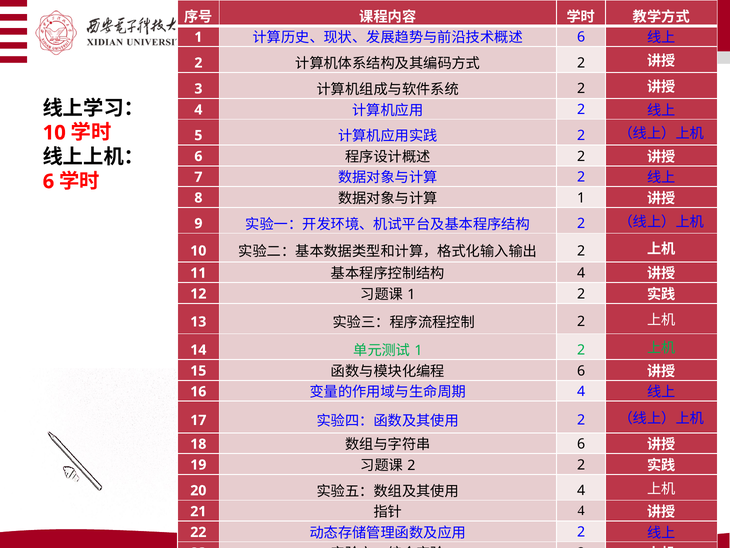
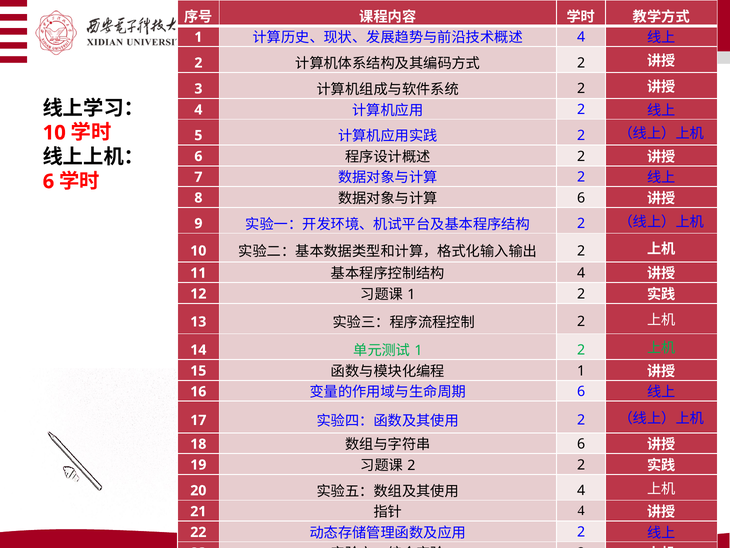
6 at (581, 37): 6 -> 4
1 at (581, 198): 1 -> 6
6 at (581, 371): 6 -> 1
4 at (581, 391): 4 -> 6
